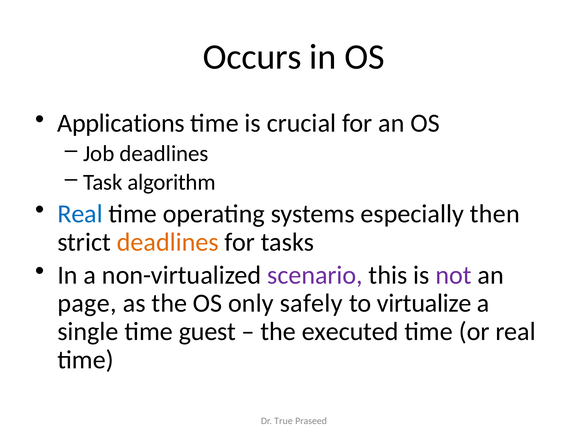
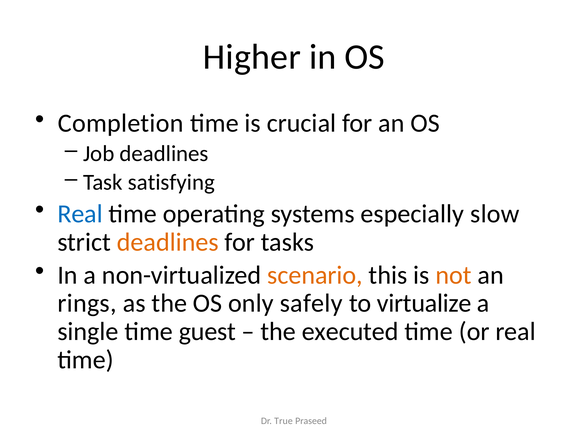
Occurs: Occurs -> Higher
Applications: Applications -> Completion
algorithm: algorithm -> satisfying
then: then -> slow
scenario colour: purple -> orange
not colour: purple -> orange
page: page -> rings
